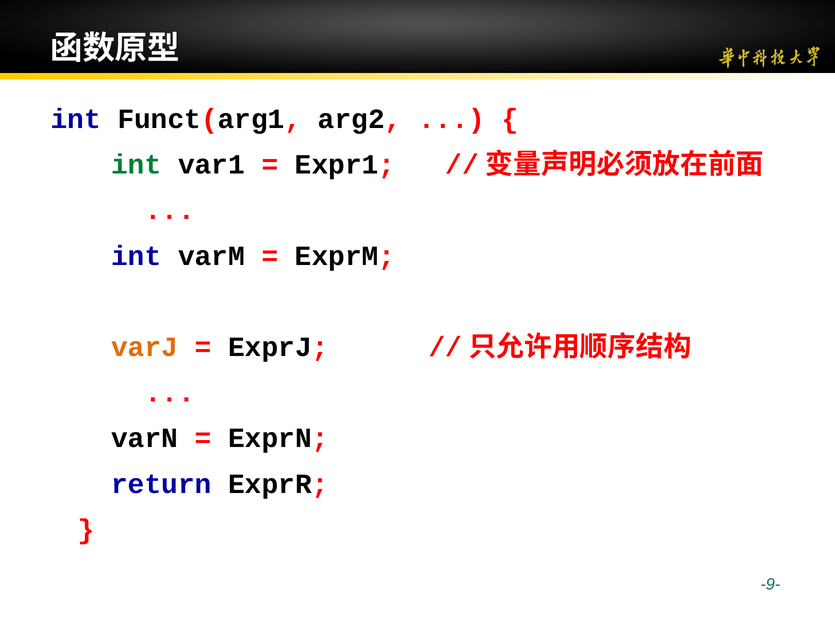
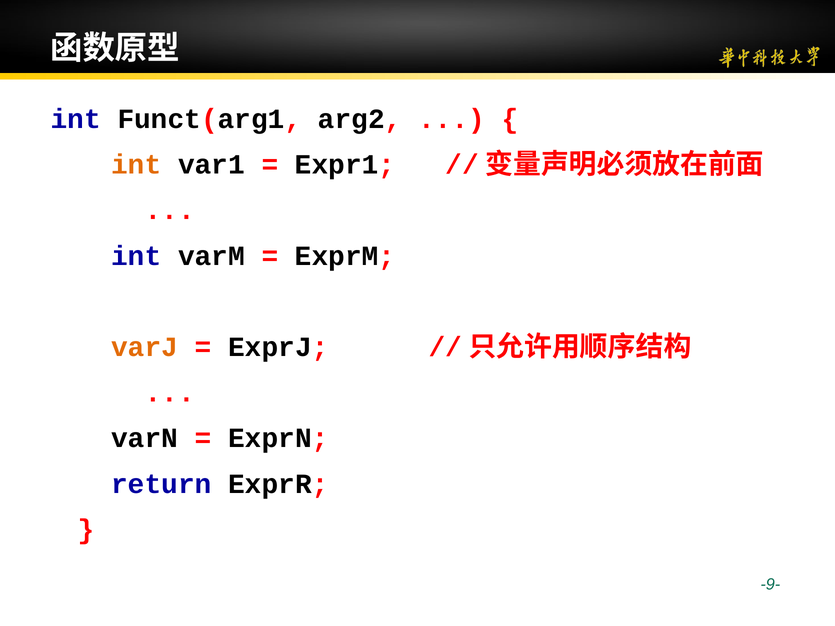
int at (136, 165) colour: green -> orange
